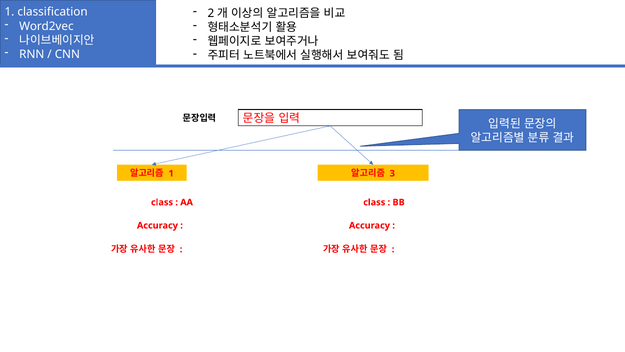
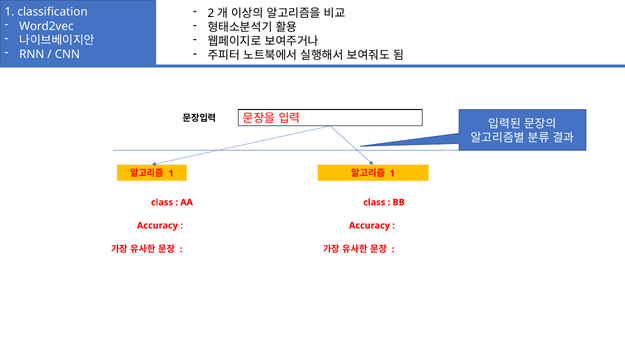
3 at (392, 173): 3 -> 1
